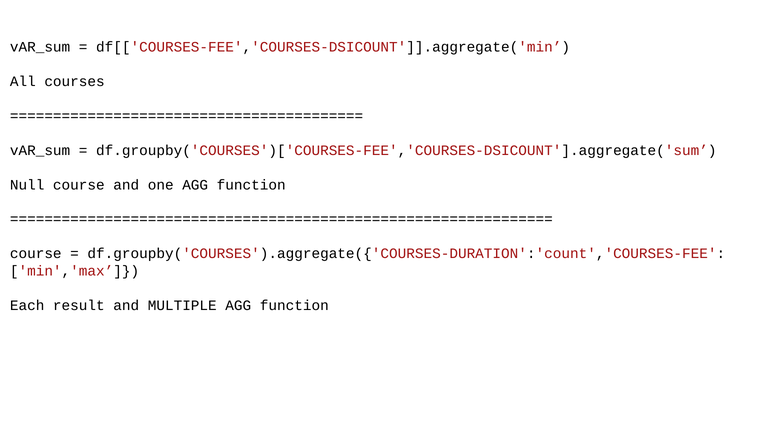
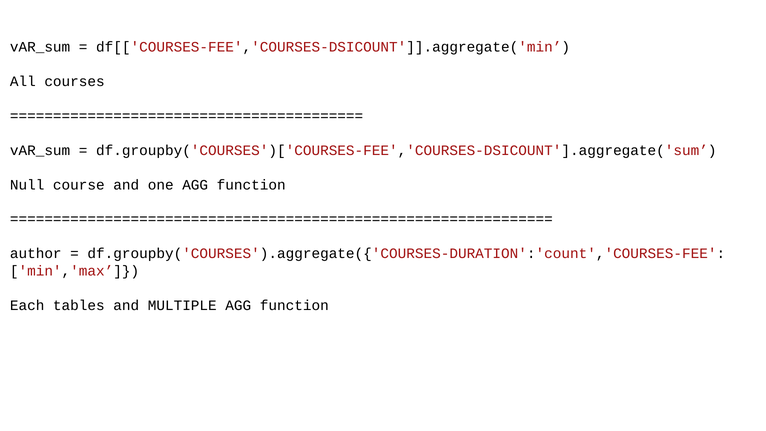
course at (36, 254): course -> author
result: result -> tables
